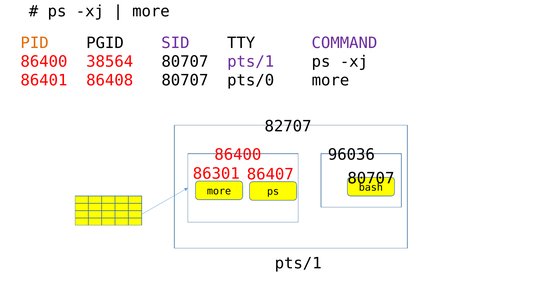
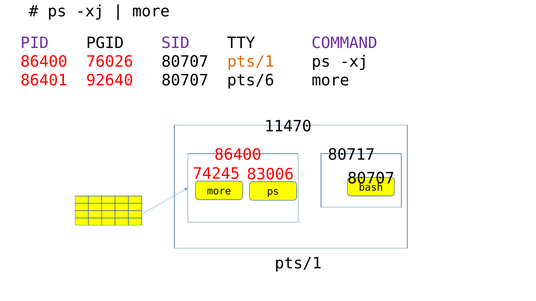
PID colour: orange -> purple
38564: 38564 -> 76026
pts/1 at (251, 62) colour: purple -> orange
86408: 86408 -> 92640
pts/0: pts/0 -> pts/6
82707: 82707 -> 11470
96036: 96036 -> 80717
86301: 86301 -> 74245
86407: 86407 -> 83006
